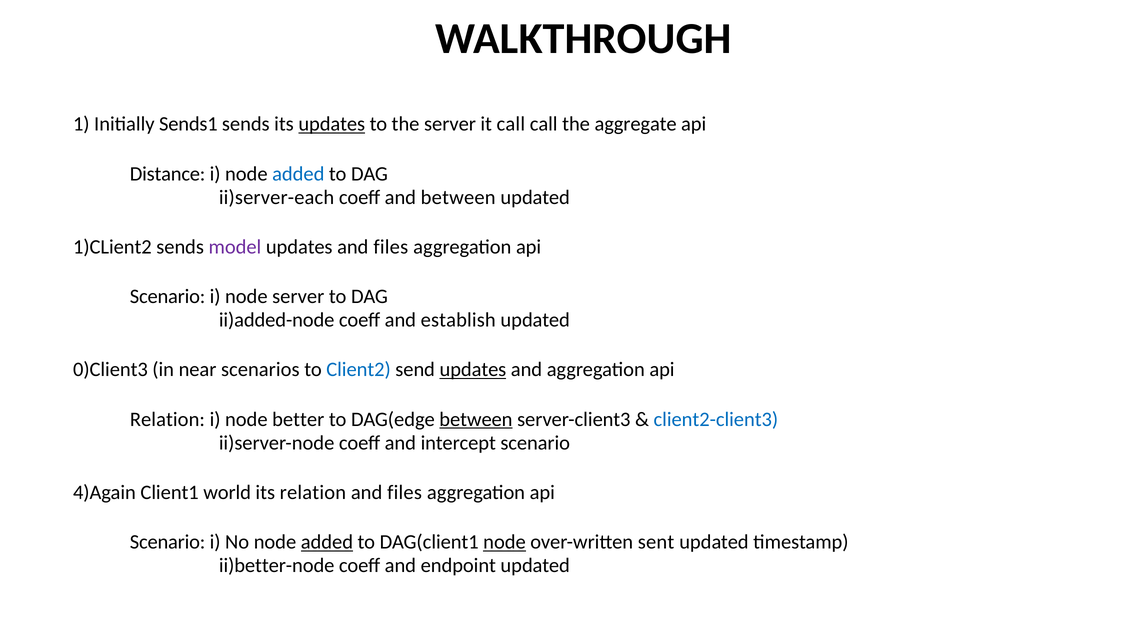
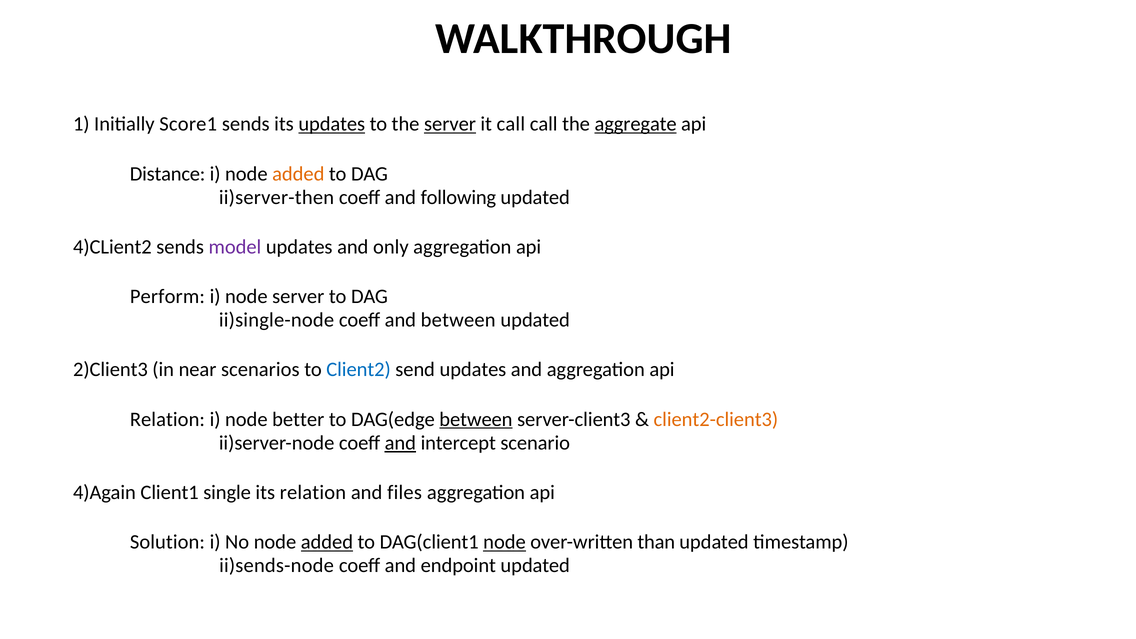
Sends1: Sends1 -> Score1
server at (450, 124) underline: none -> present
aggregate underline: none -> present
added at (298, 174) colour: blue -> orange
ii)server-each: ii)server-each -> ii)server-then
and between: between -> following
1)CLient2: 1)CLient2 -> 4)CLient2
updates and files: files -> only
Scenario at (168, 297): Scenario -> Perform
ii)added-node: ii)added-node -> ii)single-node
and establish: establish -> between
0)Client3: 0)Client3 -> 2)Client3
updates at (473, 370) underline: present -> none
client2-client3 colour: blue -> orange
and at (400, 443) underline: none -> present
world: world -> single
Scenario at (168, 542): Scenario -> Solution
sent: sent -> than
ii)better-node: ii)better-node -> ii)sends-node
